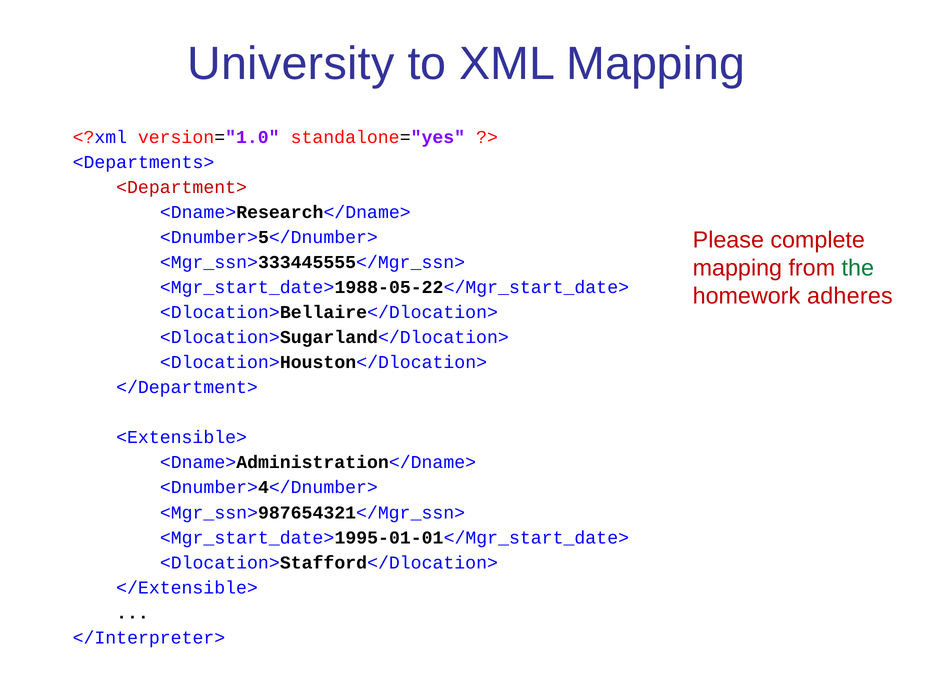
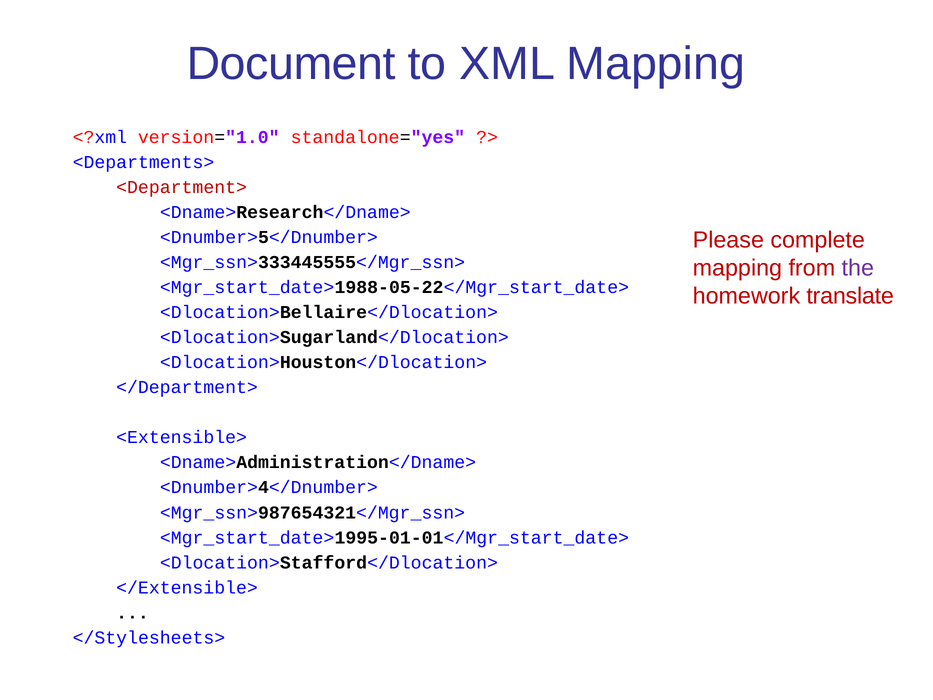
University: University -> Document
the colour: green -> purple
adheres: adheres -> translate
</Interpreter>: </Interpreter> -> </Stylesheets>
